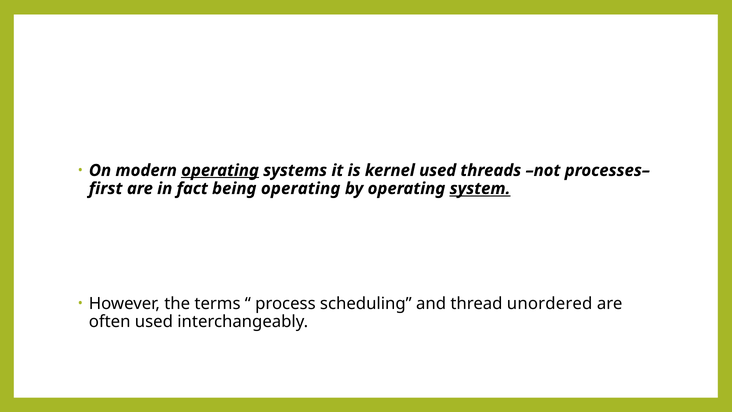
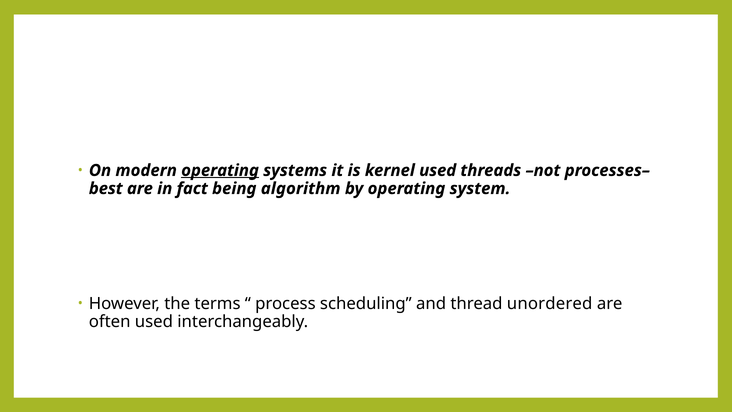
first: first -> best
being operating: operating -> algorithm
system underline: present -> none
